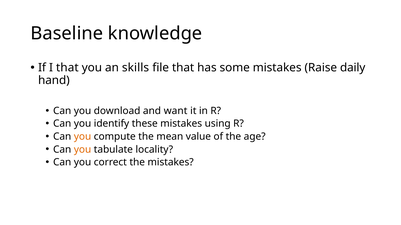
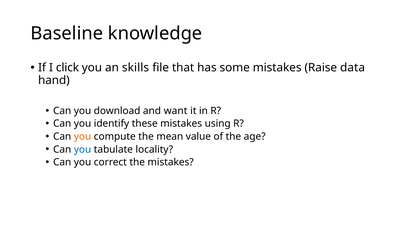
I that: that -> click
daily: daily -> data
you at (83, 150) colour: orange -> blue
